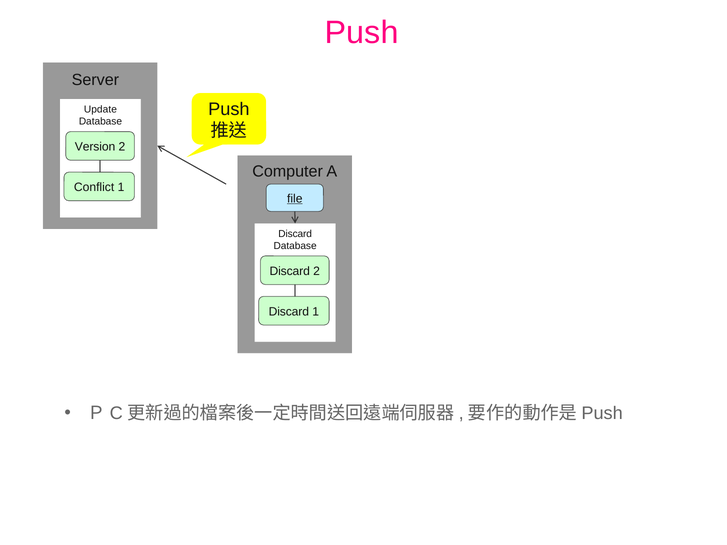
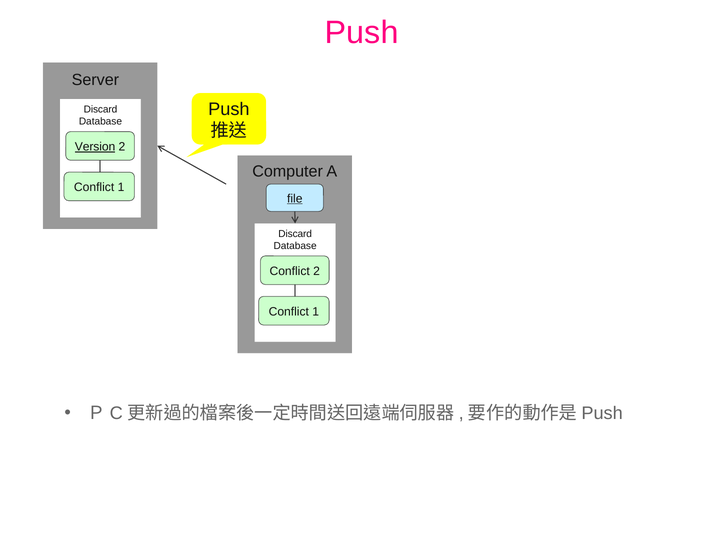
Update at (100, 109): Update -> Discard
Version underline: none -> present
Discard at (290, 271): Discard -> Conflict
Discard at (289, 312): Discard -> Conflict
